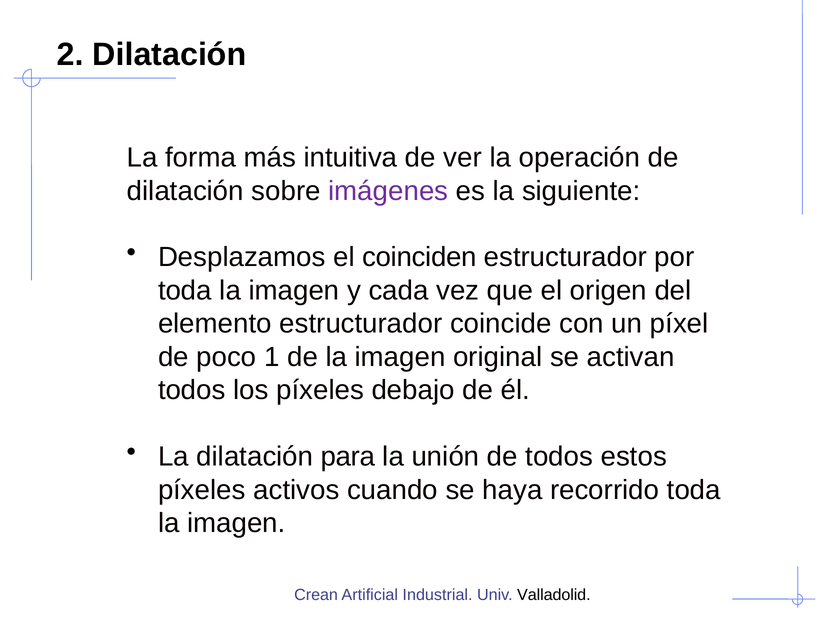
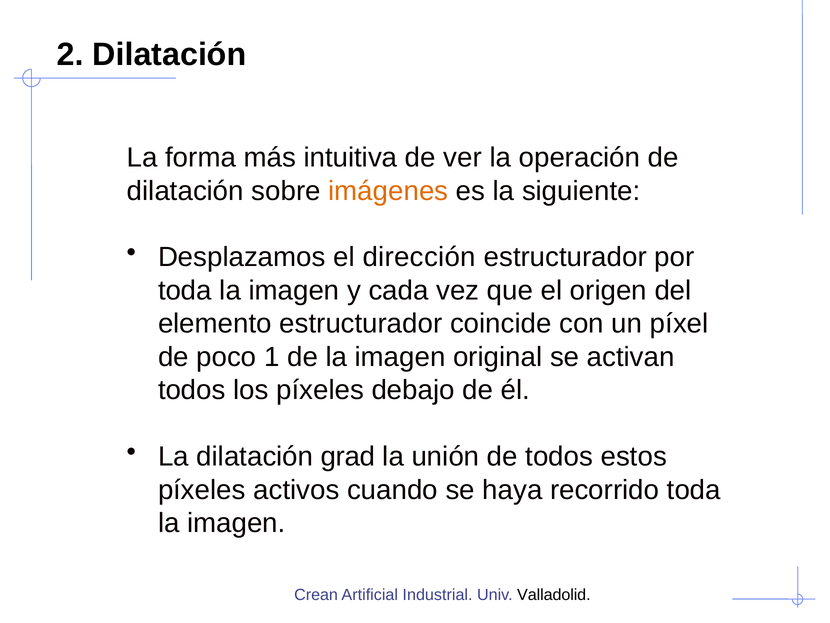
imágenes colour: purple -> orange
coinciden: coinciden -> dirección
para: para -> grad
